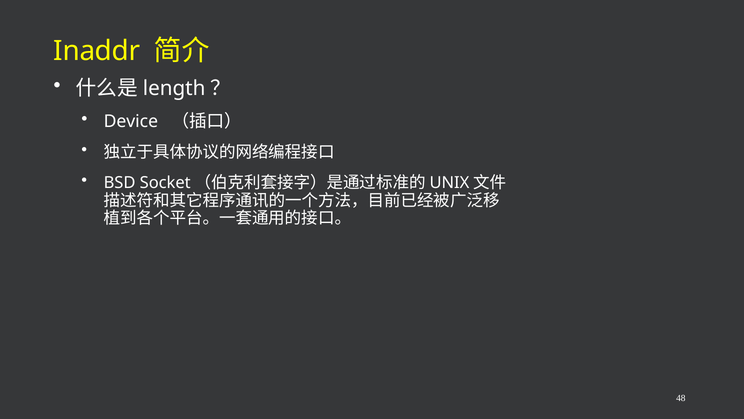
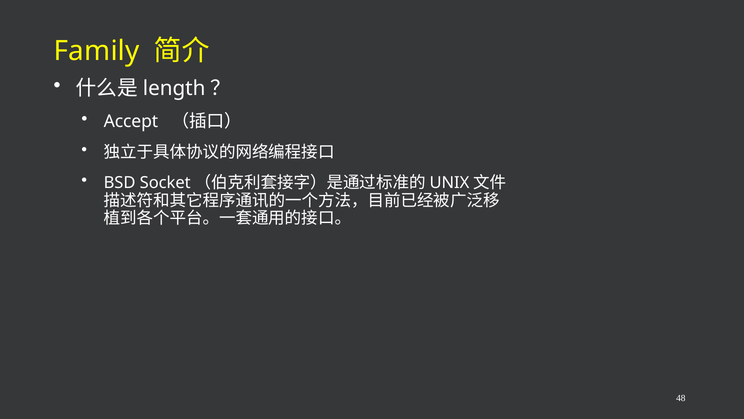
Inaddr: Inaddr -> Family
Device: Device -> Accept
